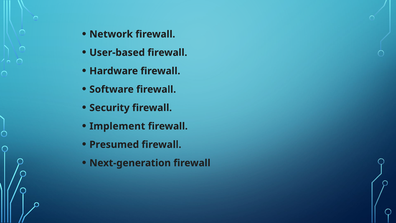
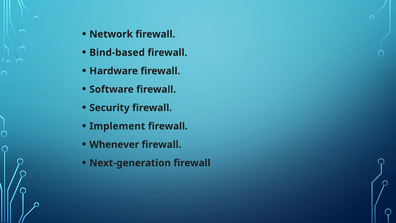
User-based: User-based -> Bind-based
Presumed: Presumed -> Whenever
